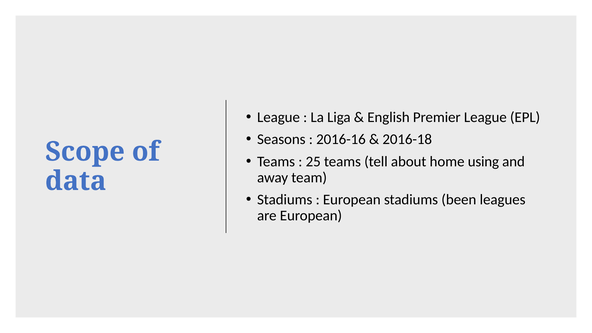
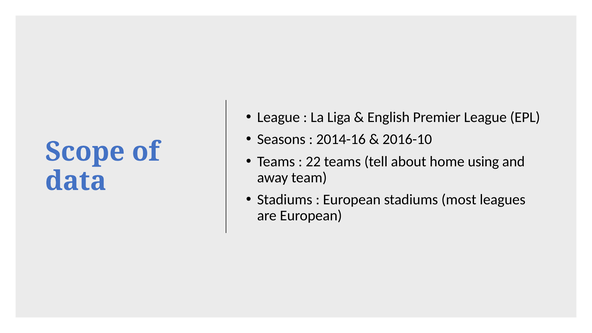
2016-16: 2016-16 -> 2014-16
2016-18: 2016-18 -> 2016-10
25: 25 -> 22
been: been -> most
